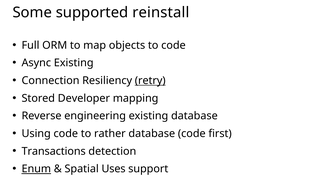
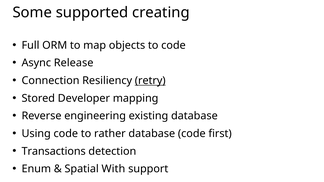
reinstall: reinstall -> creating
Async Existing: Existing -> Release
Enum underline: present -> none
Uses: Uses -> With
